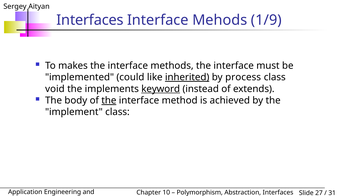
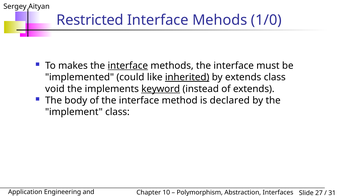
Interfaces at (90, 20): Interfaces -> Restricted
1/9: 1/9 -> 1/0
interface at (128, 65) underline: none -> present
by process: process -> extends
the at (109, 100) underline: present -> none
achieved: achieved -> declared
